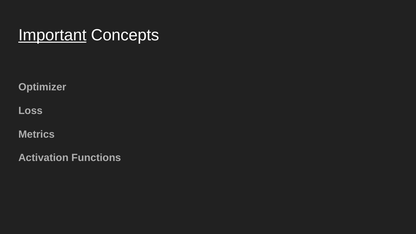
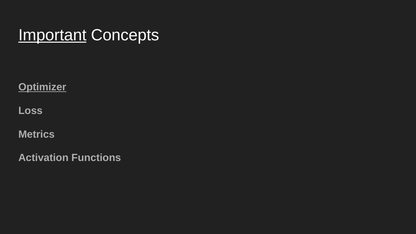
Optimizer underline: none -> present
